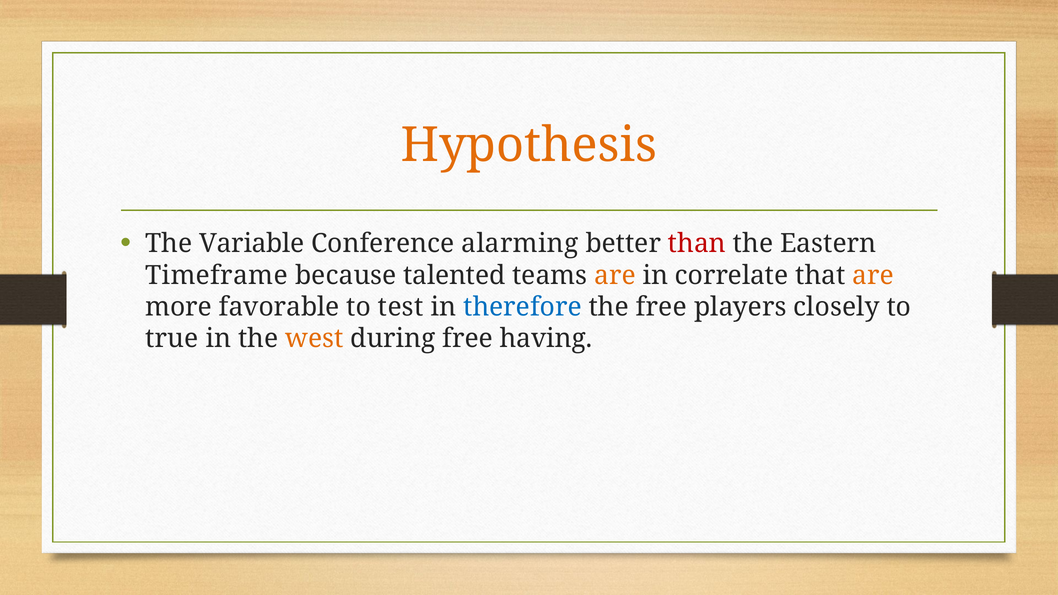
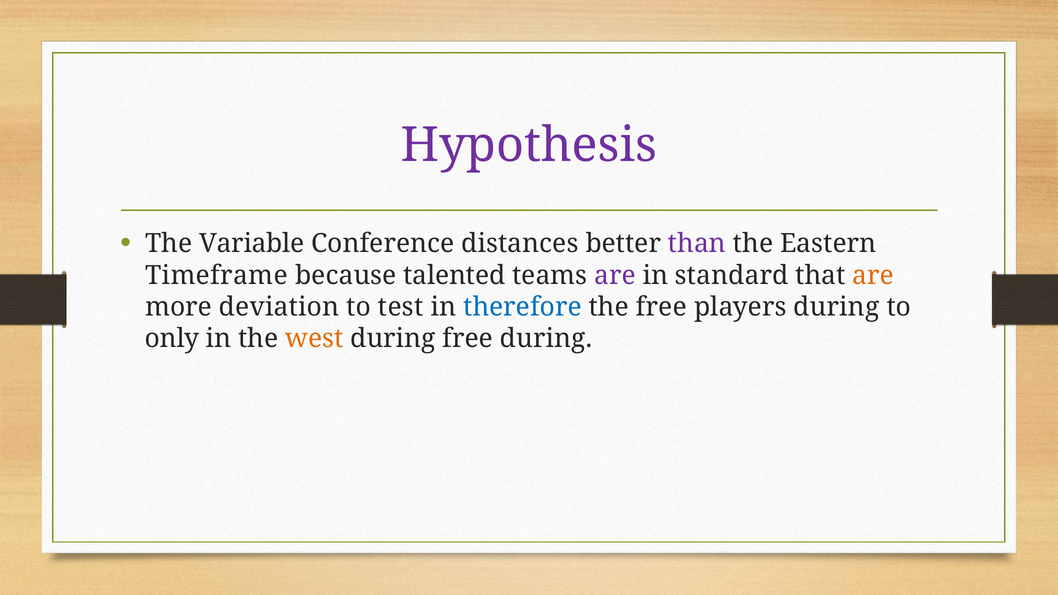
Hypothesis colour: orange -> purple
alarming: alarming -> distances
than colour: red -> purple
are at (615, 275) colour: orange -> purple
correlate: correlate -> standard
favorable: favorable -> deviation
players closely: closely -> during
true: true -> only
free having: having -> during
